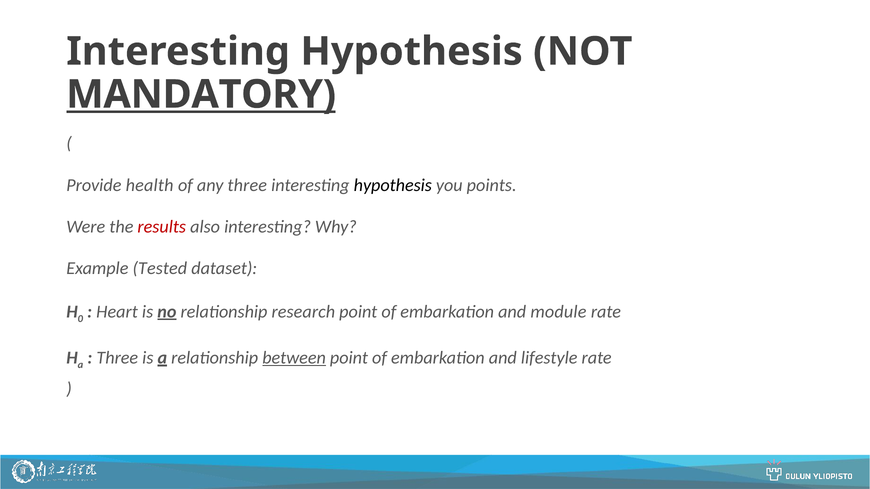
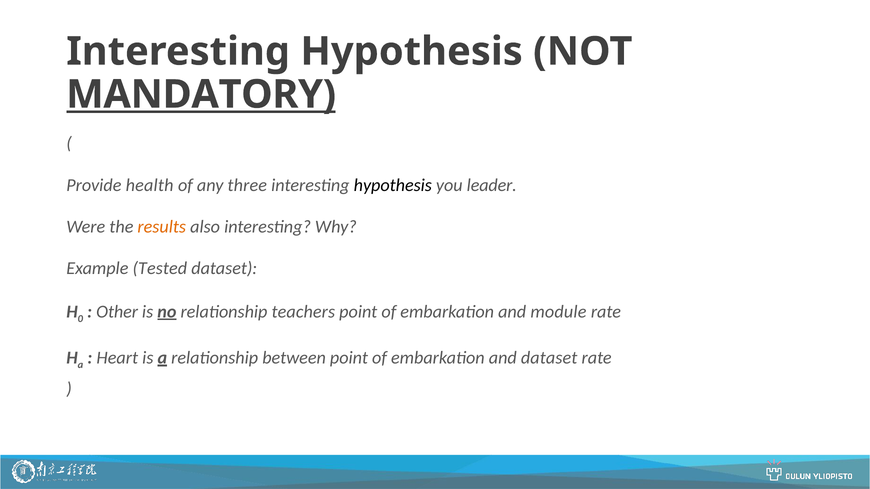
points: points -> leader
results colour: red -> orange
Heart: Heart -> Other
research: research -> teachers
Three at (117, 358): Three -> Heart
between underline: present -> none
and lifestyle: lifestyle -> dataset
